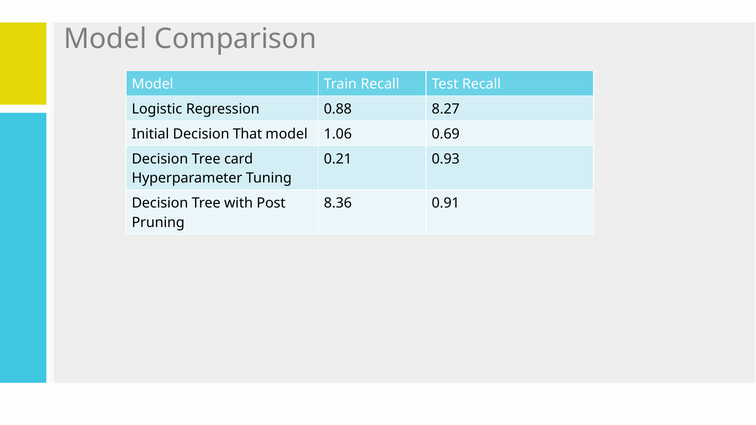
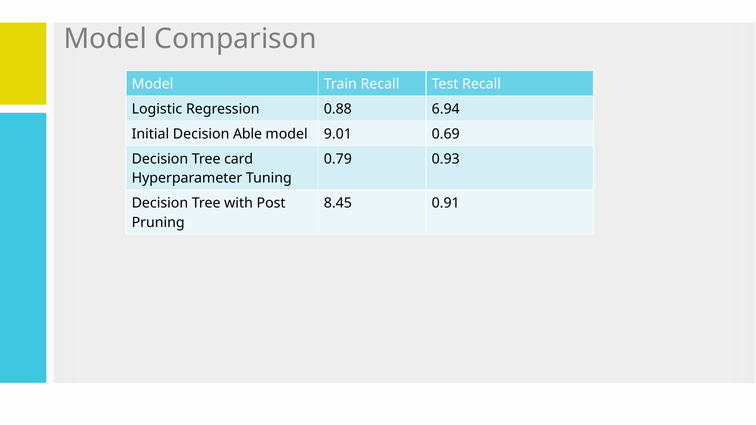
8.27: 8.27 -> 6.94
That: That -> Able
1.06: 1.06 -> 9.01
0.21: 0.21 -> 0.79
8.36: 8.36 -> 8.45
